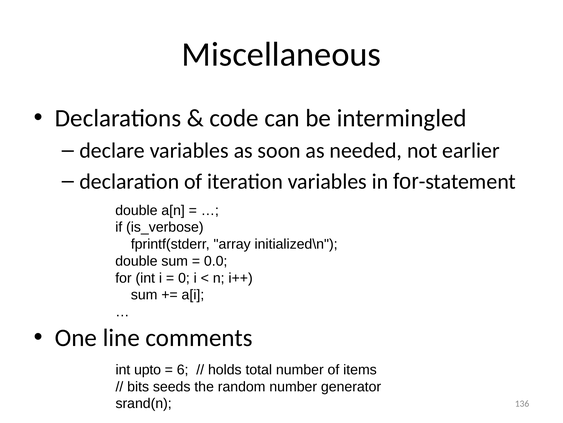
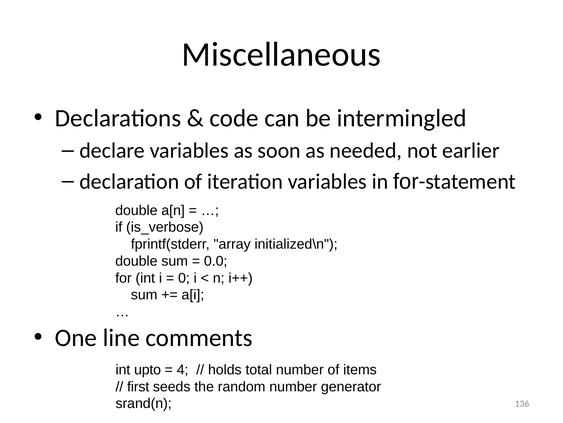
6: 6 -> 4
bits: bits -> first
